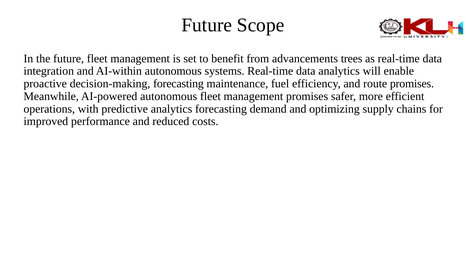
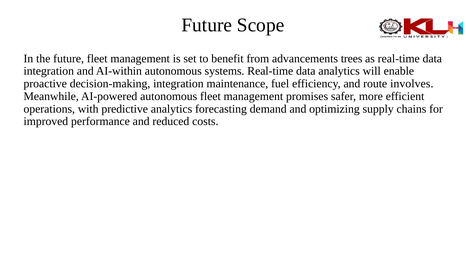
decision-making forecasting: forecasting -> integration
route promises: promises -> involves
